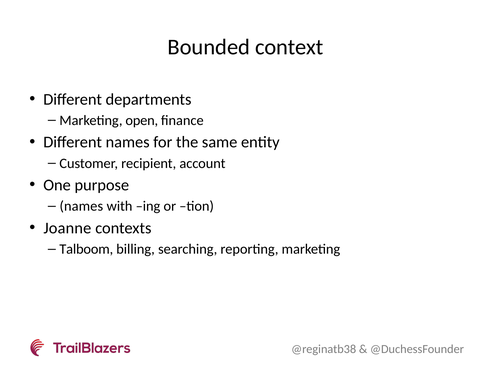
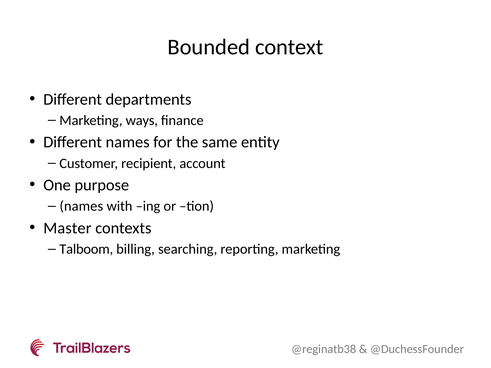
open: open -> ways
Joanne: Joanne -> Master
